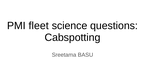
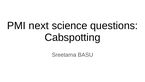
fleet: fleet -> next
